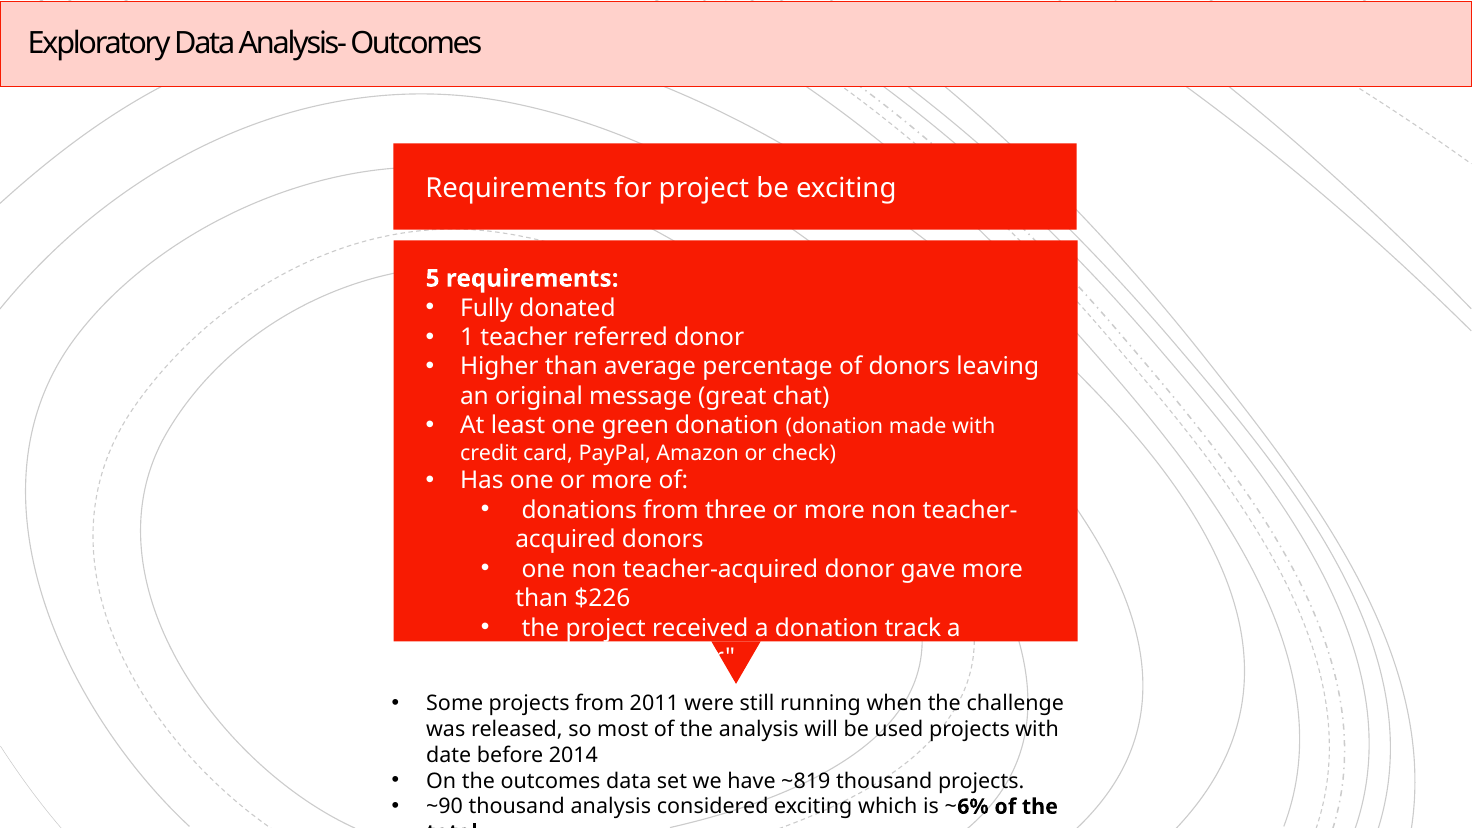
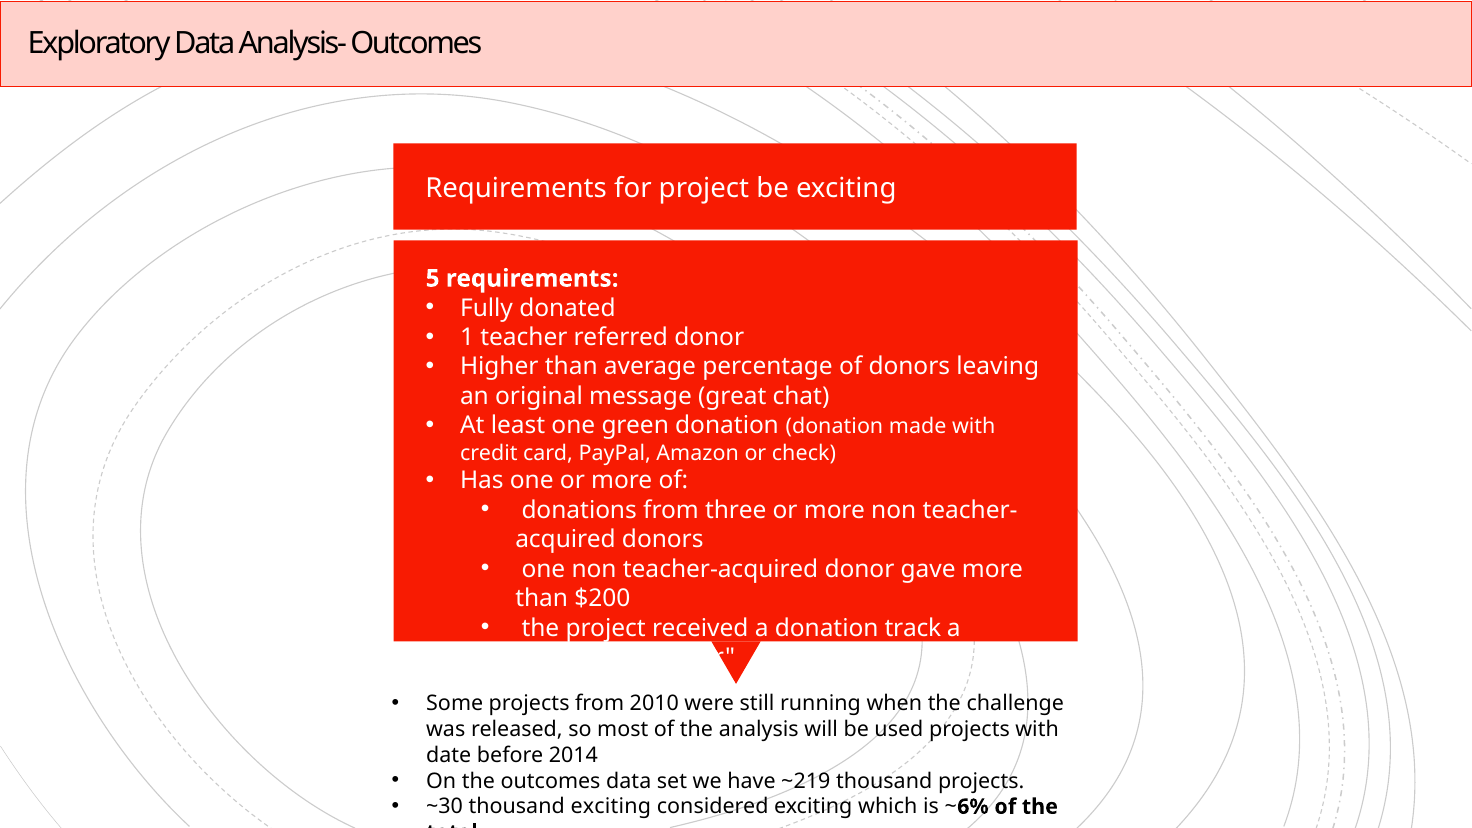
$226: $226 -> $200
2011: 2011 -> 2010
~819: ~819 -> ~219
~90: ~90 -> ~30
thousand analysis: analysis -> exciting
